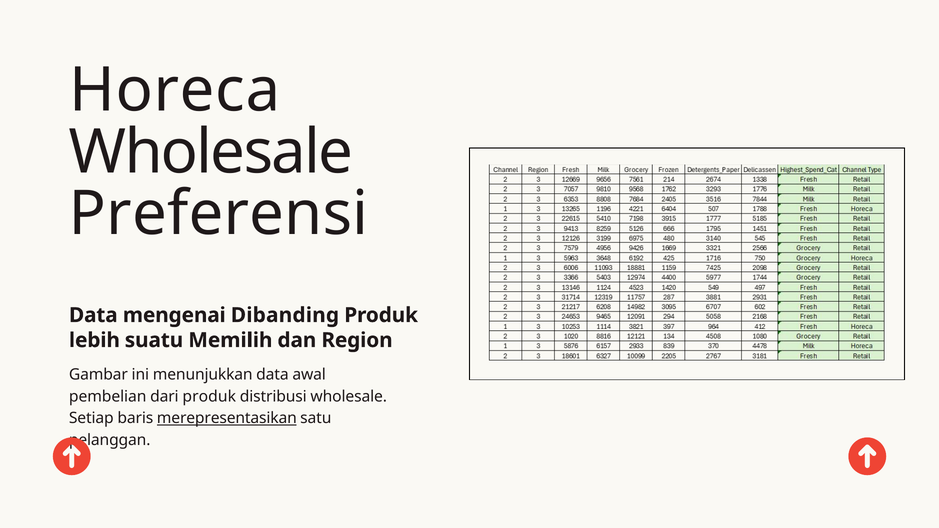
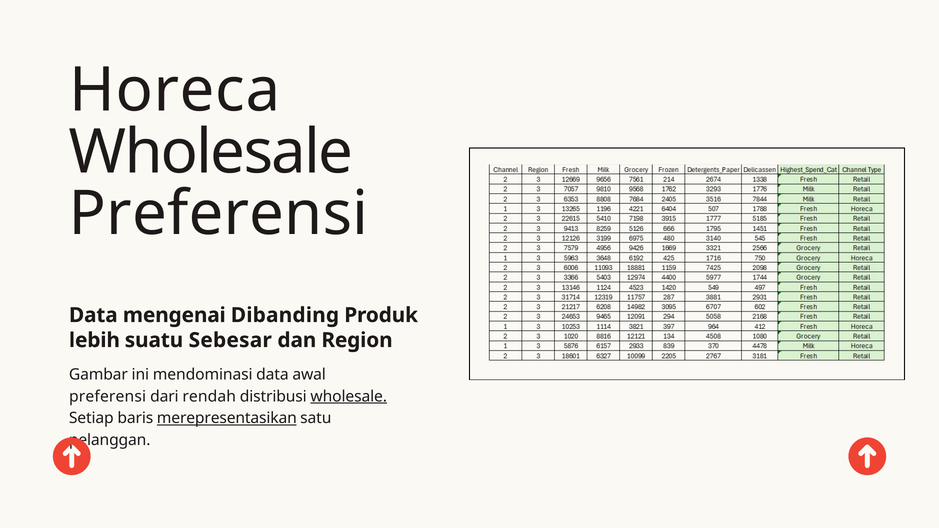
Memilih: Memilih -> Sebesar
menunjukkan: menunjukkan -> mendominasi
pembelian at (108, 396): pembelian -> preferensi
dari produk: produk -> rendah
wholesale at (349, 396) underline: none -> present
